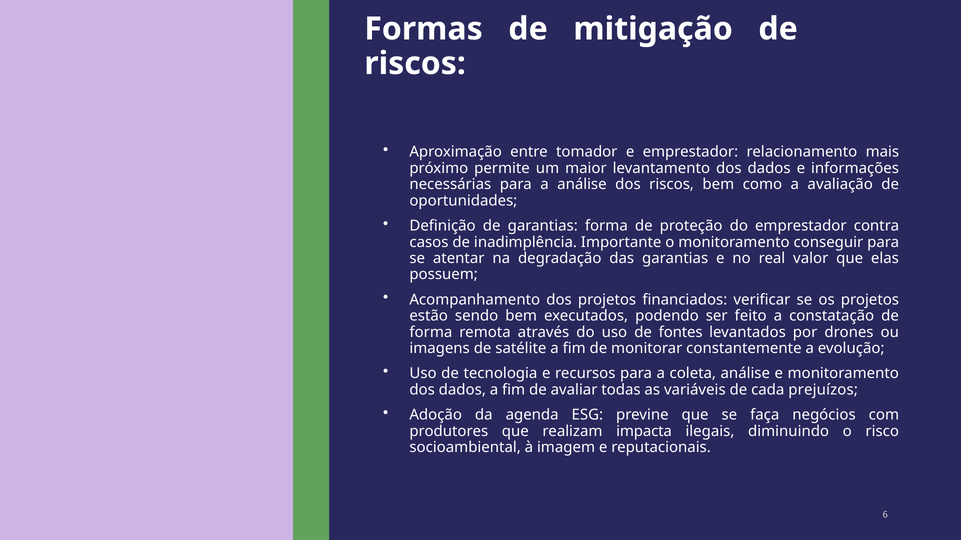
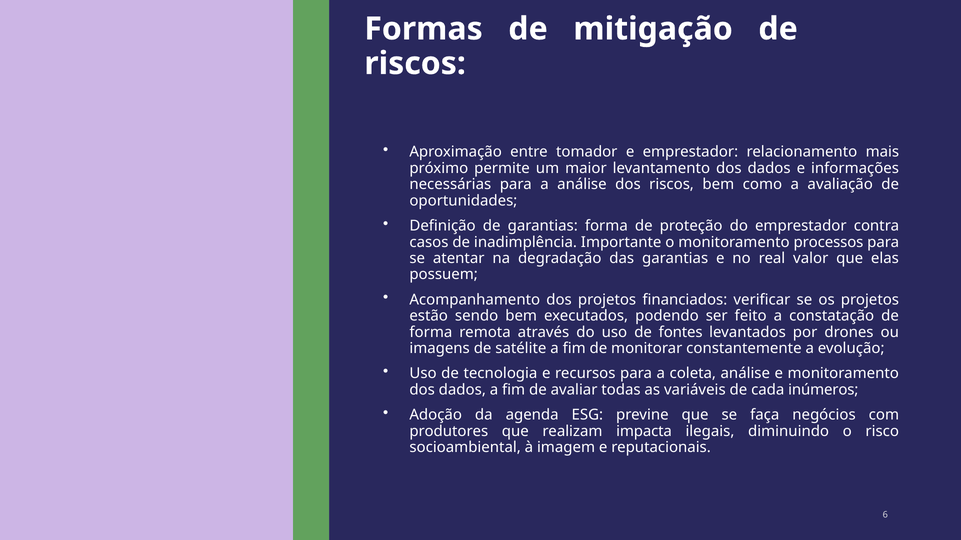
conseguir: conseguir -> processos
prejuízos: prejuízos -> inúmeros
